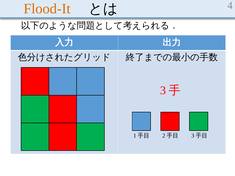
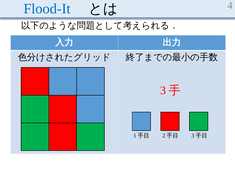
Flood-It colour: orange -> blue
